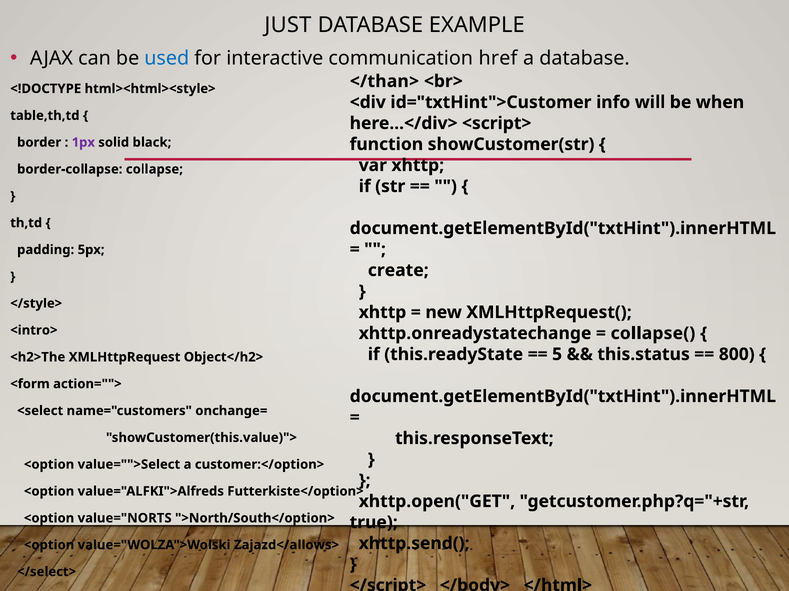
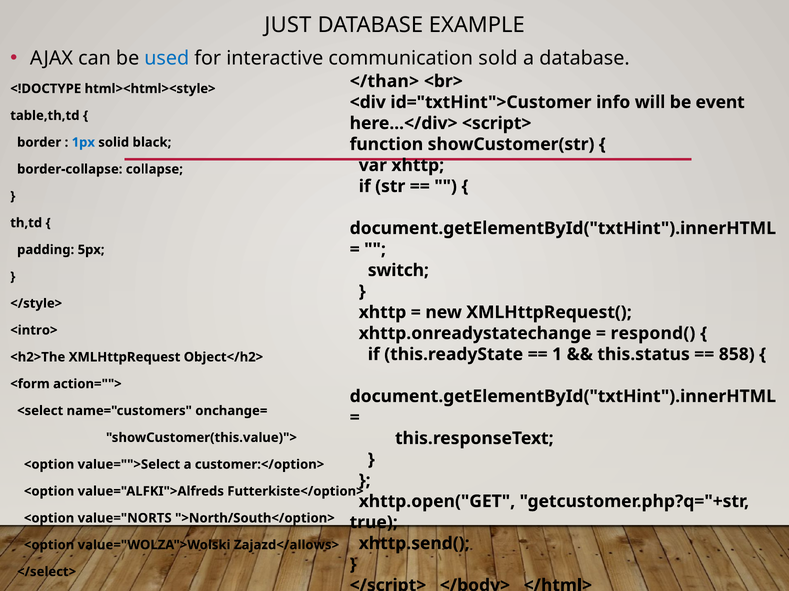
href: href -> sold
when: when -> event
1px colour: purple -> blue
create: create -> switch
collapse(: collapse( -> respond(
5: 5 -> 1
800: 800 -> 858
